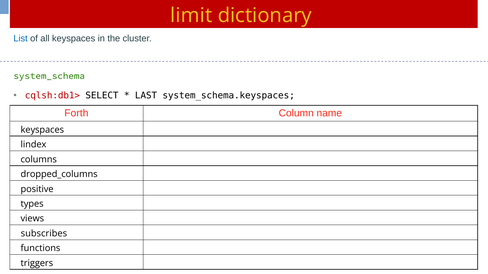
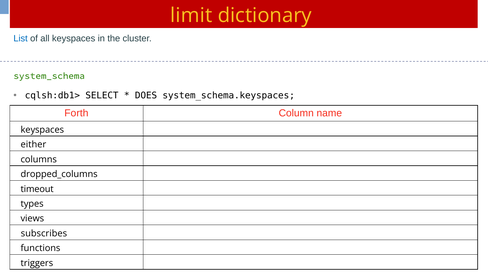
cqlsh:db1> colour: red -> black
LAST: LAST -> DOES
lindex: lindex -> either
positive: positive -> timeout
